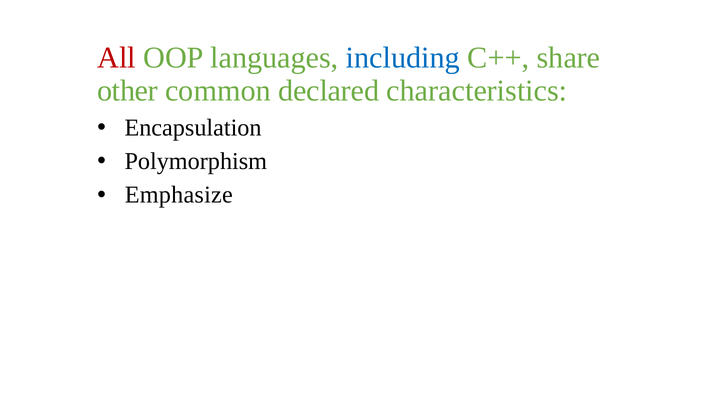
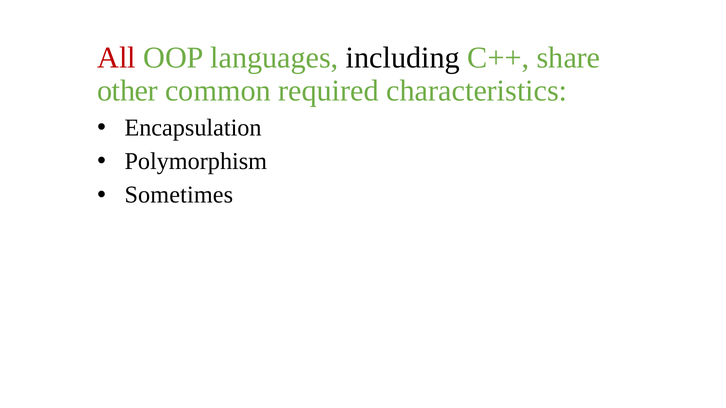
including colour: blue -> black
declared: declared -> required
Emphasize: Emphasize -> Sometimes
